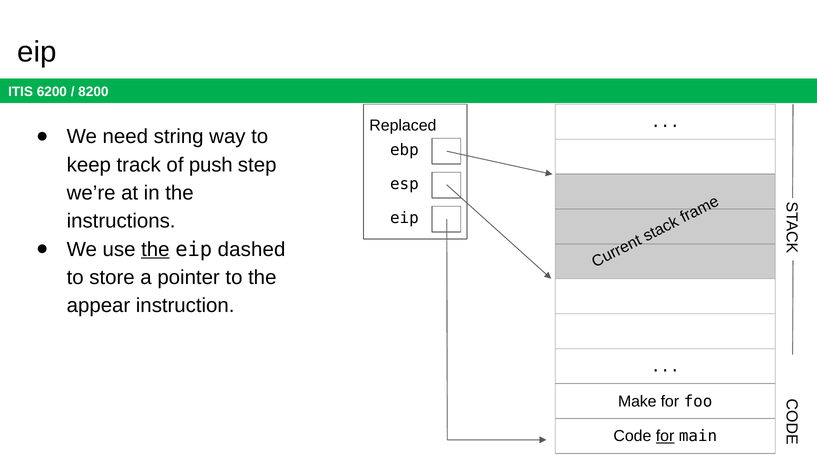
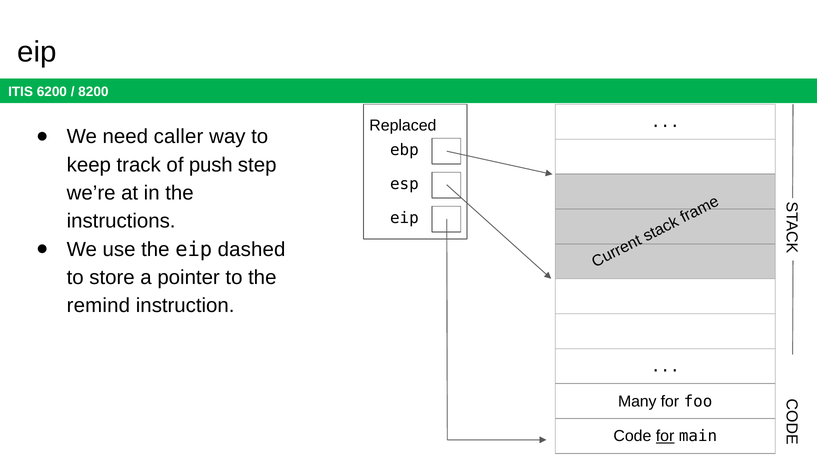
string: string -> caller
the at (155, 250) underline: present -> none
appear: appear -> remind
Make: Make -> Many
